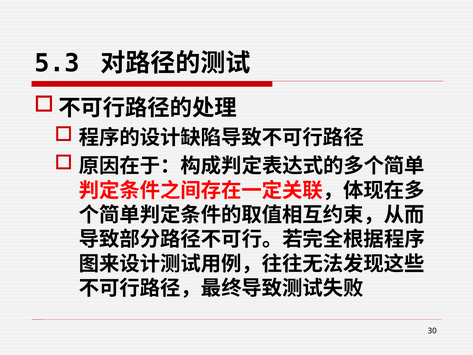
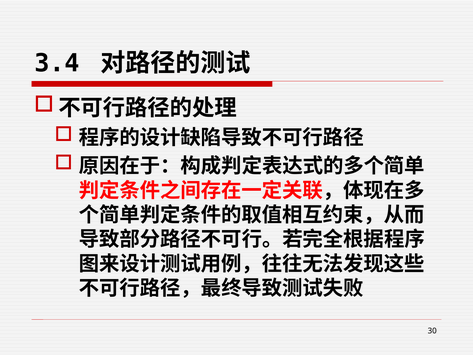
5.3: 5.3 -> 3.4
